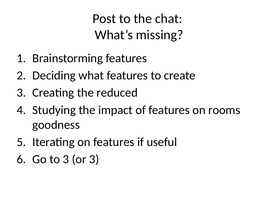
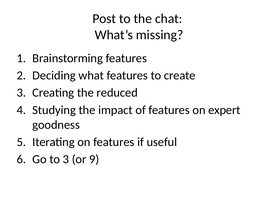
rooms: rooms -> expert
or 3: 3 -> 9
